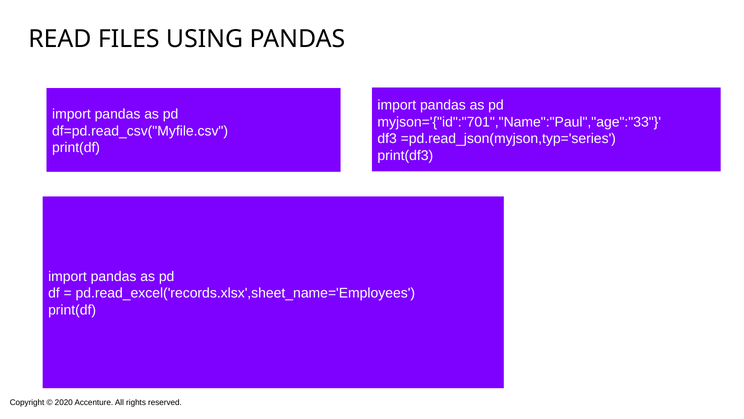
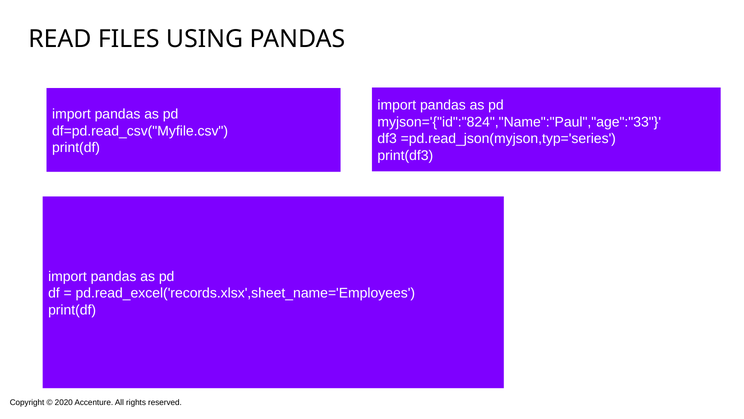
myjson='{"id":"701","Name":"Paul","age":"33: myjson='{"id":"701","Name":"Paul","age":"33 -> myjson='{"id":"824","Name":"Paul","age":"33
